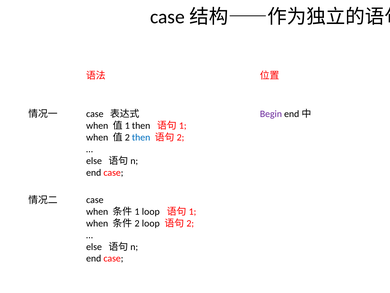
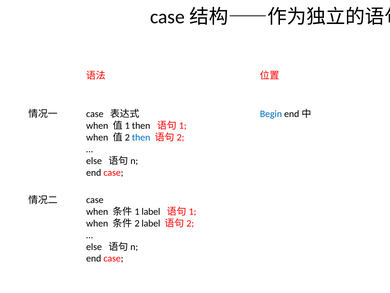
Begin colour: purple -> blue
loop at (151, 211): loop -> label
loop at (151, 223): loop -> label
